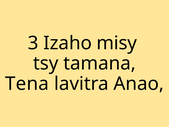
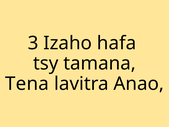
misy: misy -> hafa
